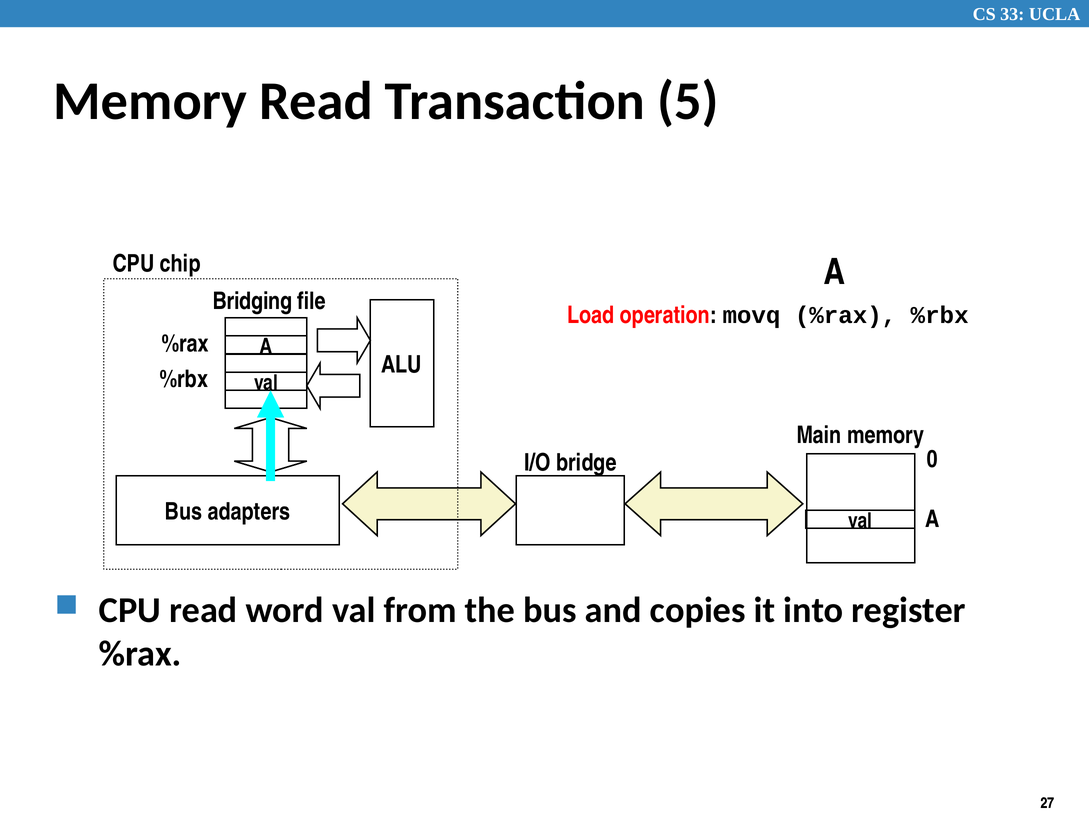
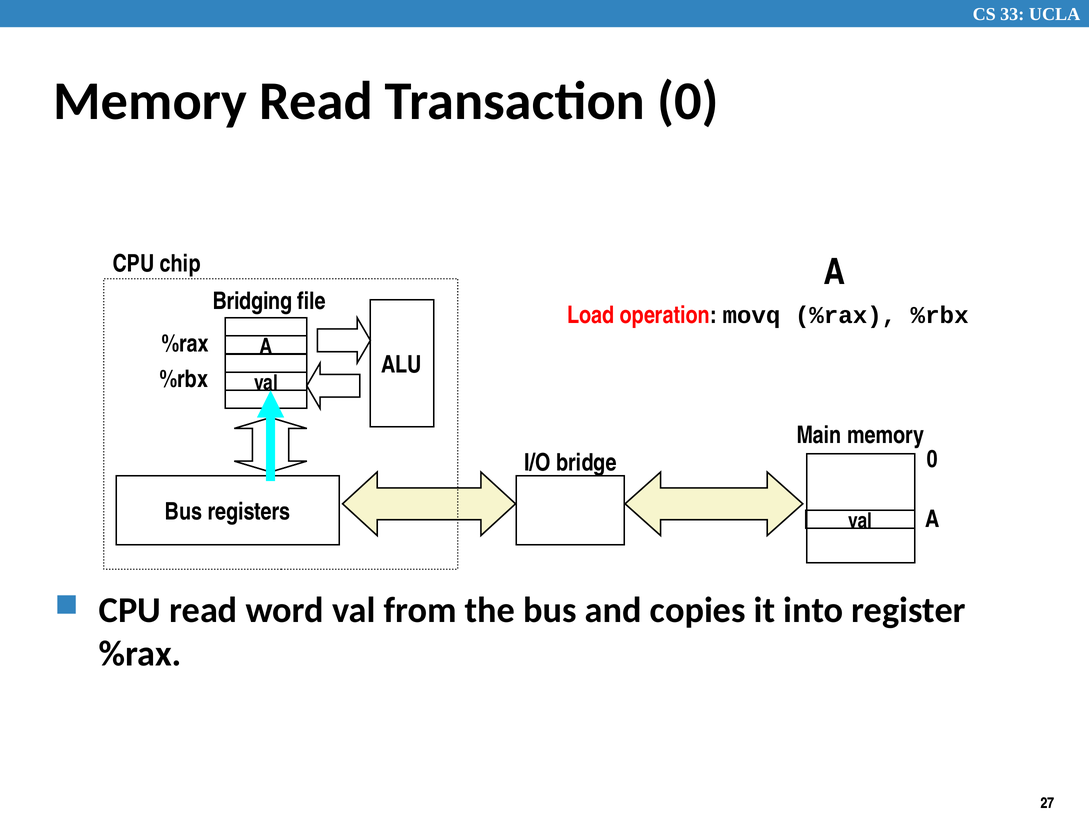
Transaction 5: 5 -> 0
adapters: adapters -> registers
